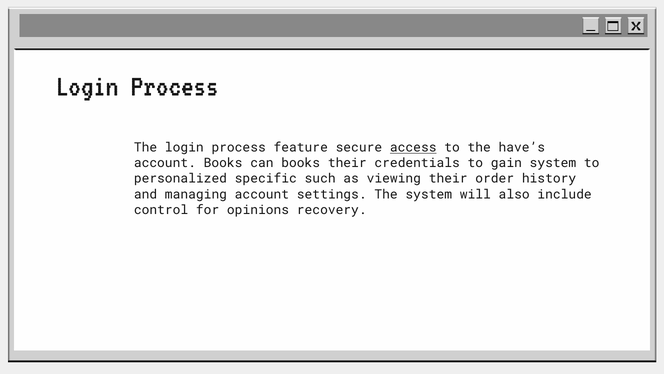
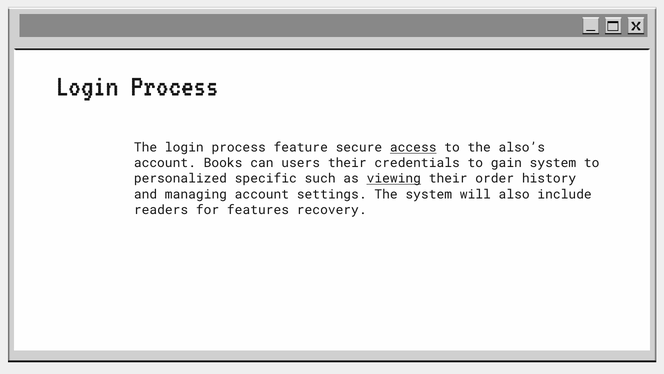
have’s: have’s -> also’s
can books: books -> users
viewing underline: none -> present
control: control -> readers
opinions: opinions -> features
